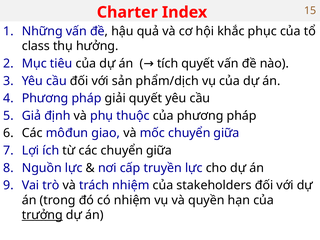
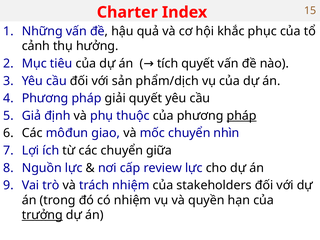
class: class -> cảnh
pháp at (242, 116) underline: none -> present
mốc chuyển giữa: giữa -> nhìn
truyền: truyền -> review
